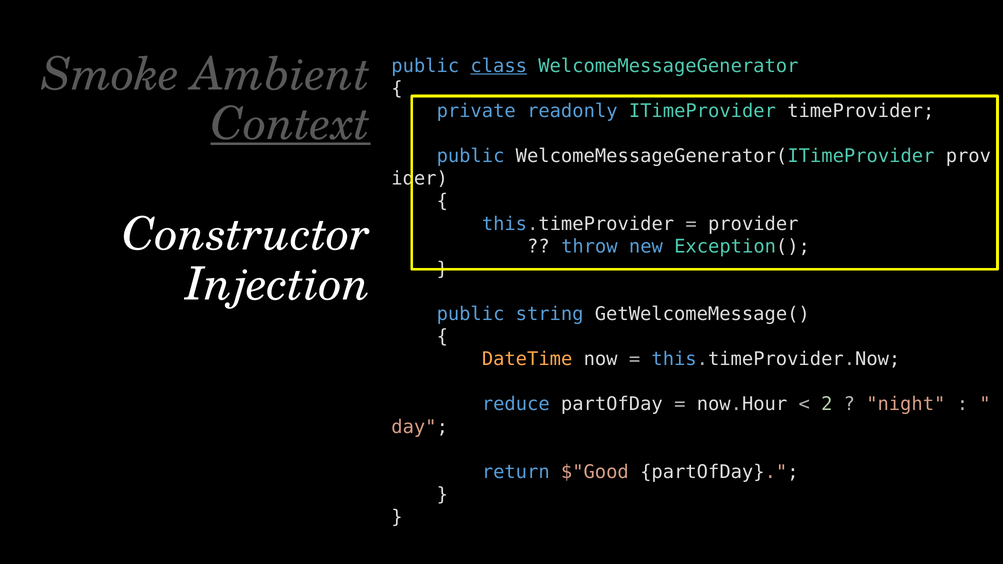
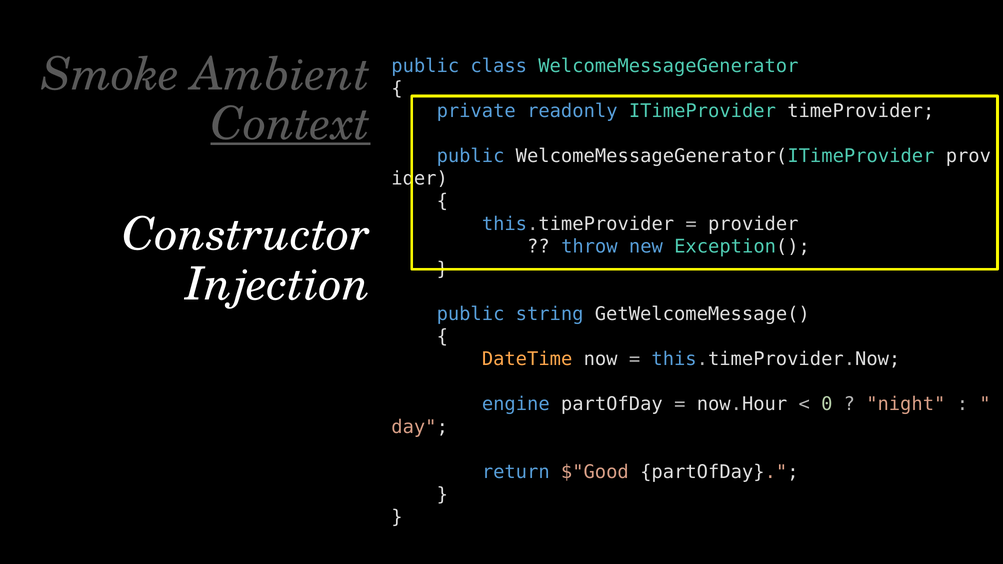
class underline: present -> none
reduce: reduce -> engine
2: 2 -> 0
